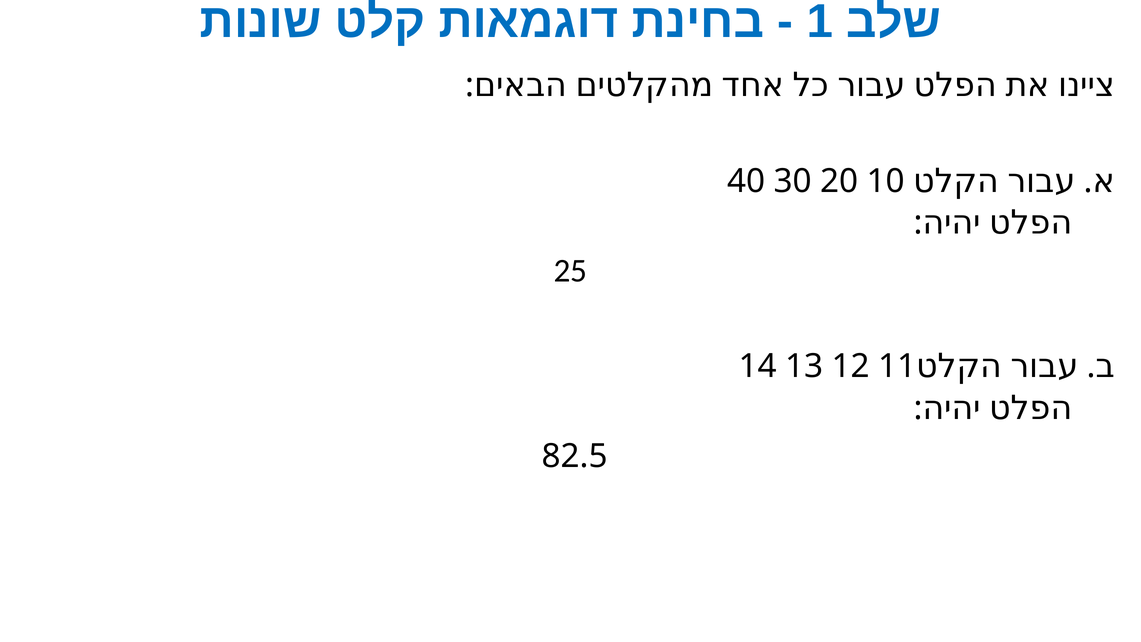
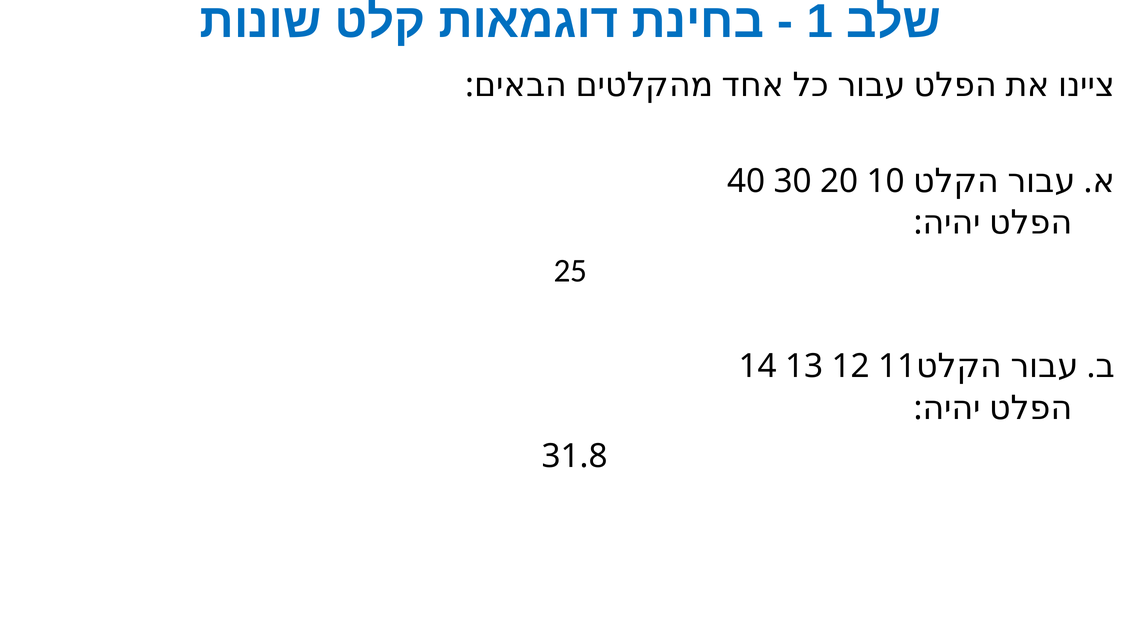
82.5: 82.5 -> 31.8
